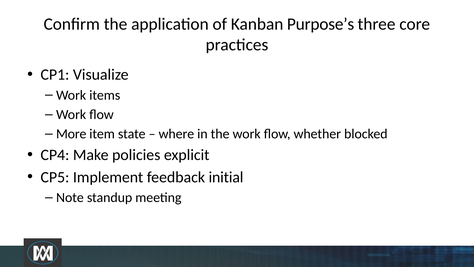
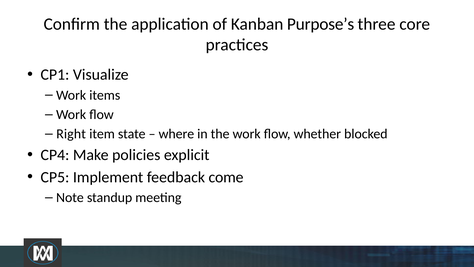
More: More -> Right
initial: initial -> come
